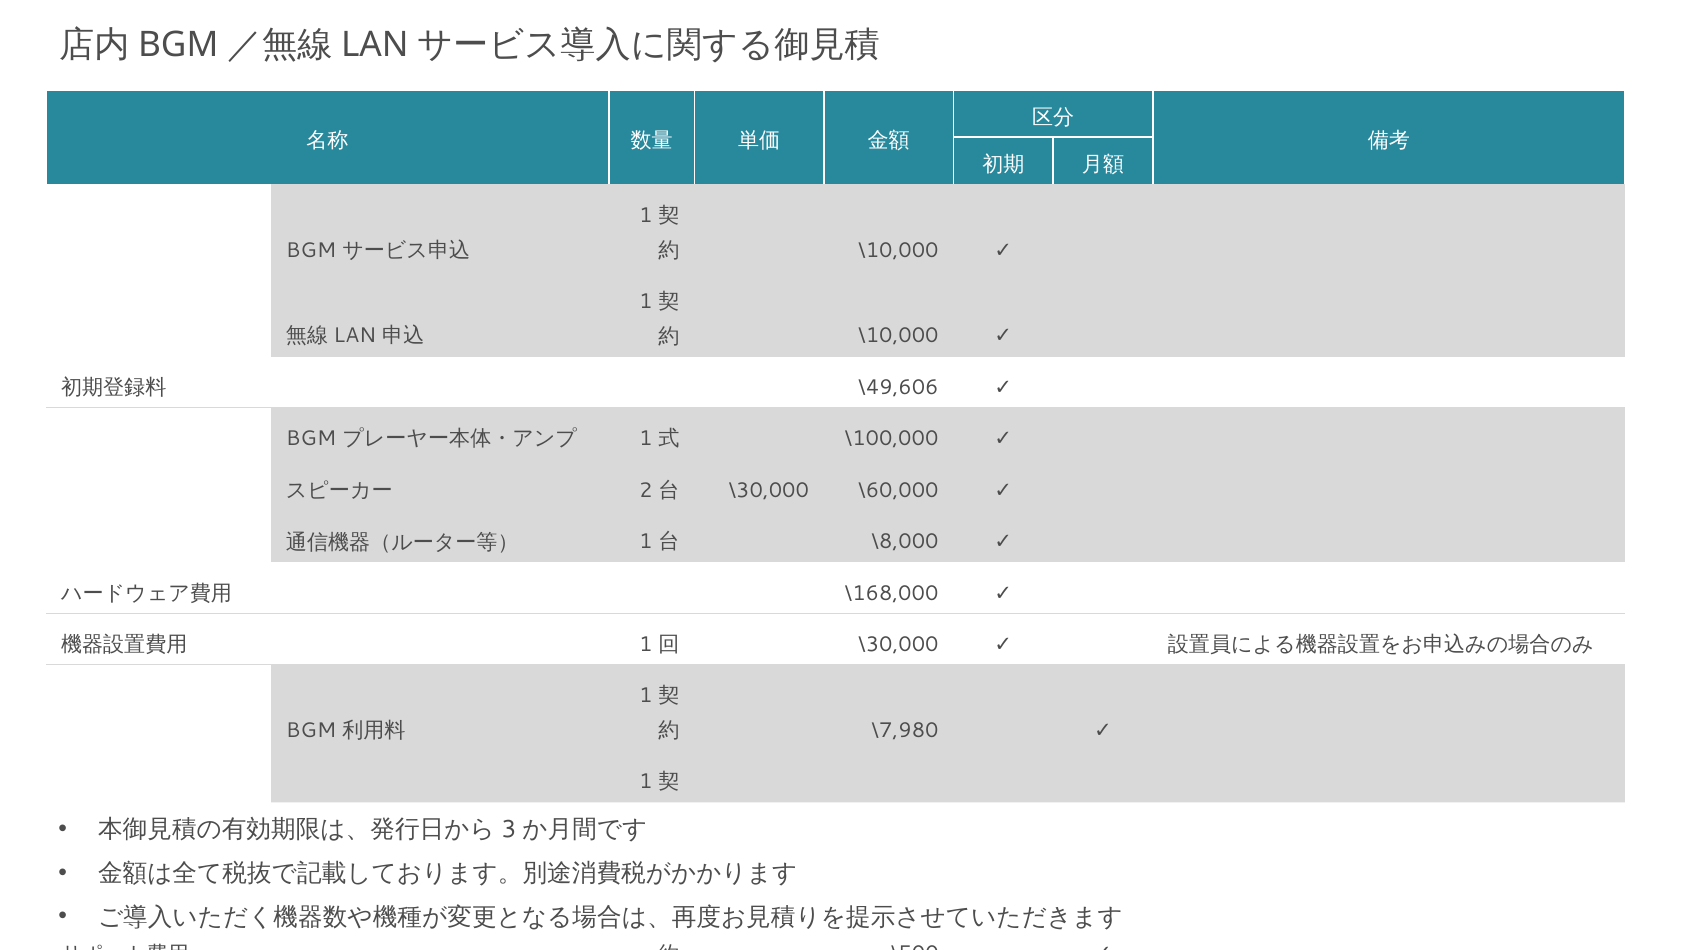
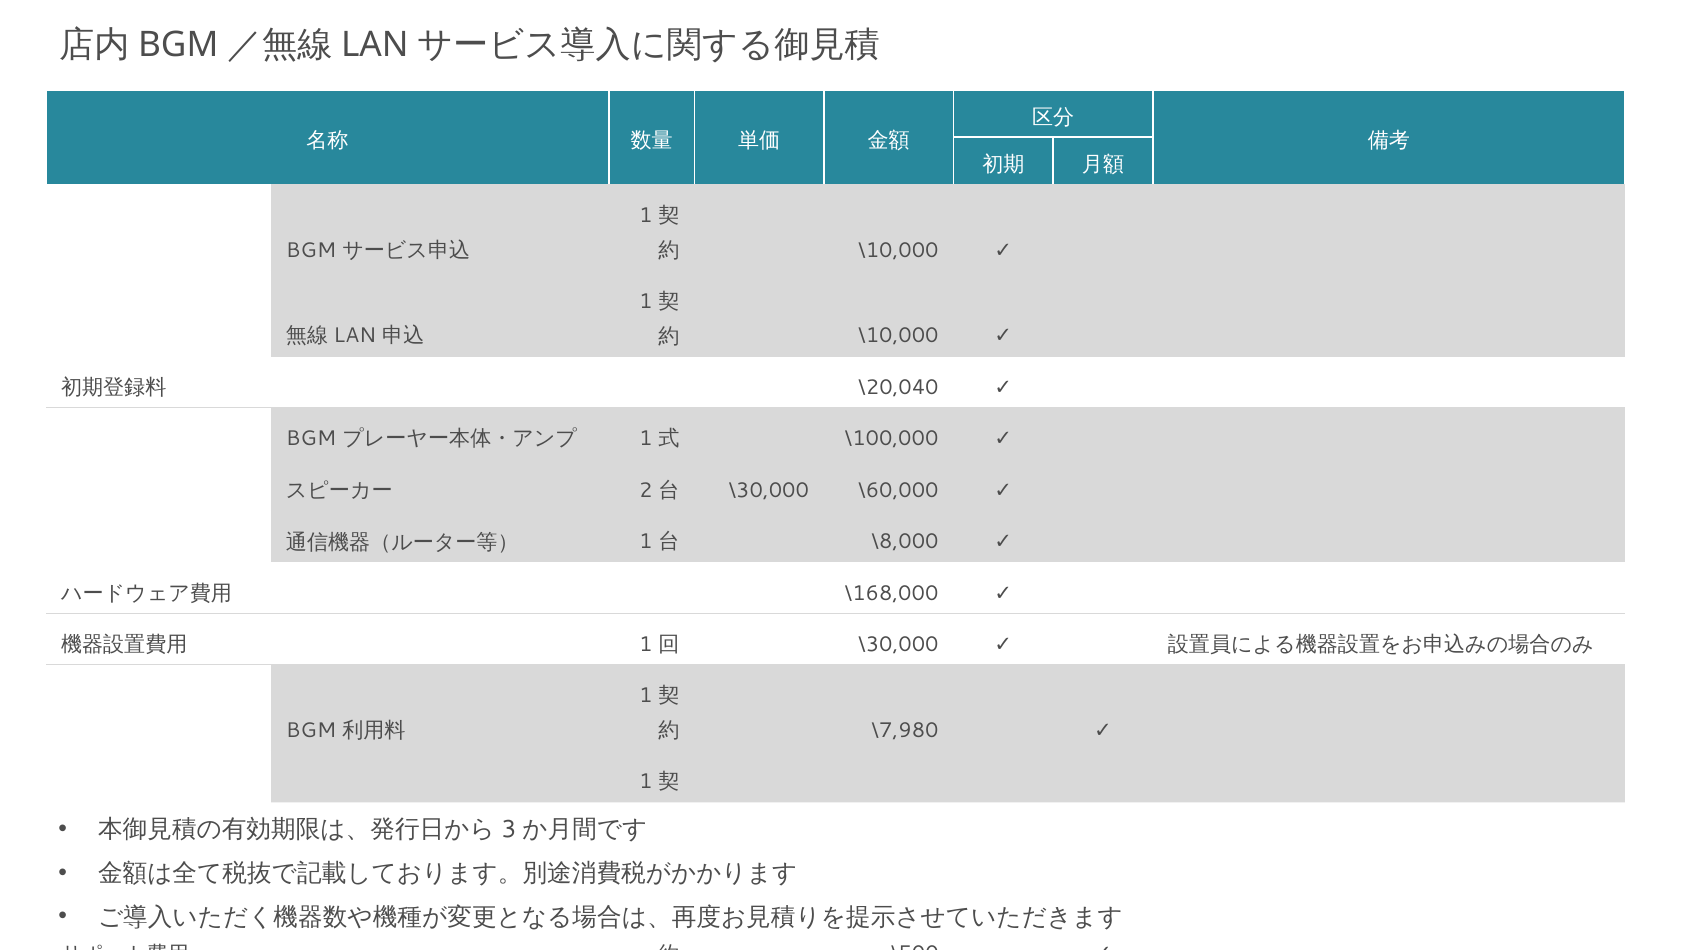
\49,606: \49,606 -> \20,040
